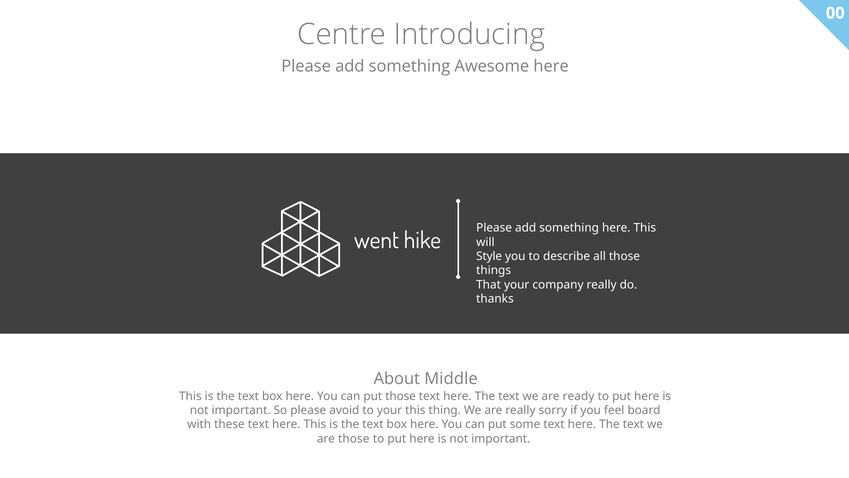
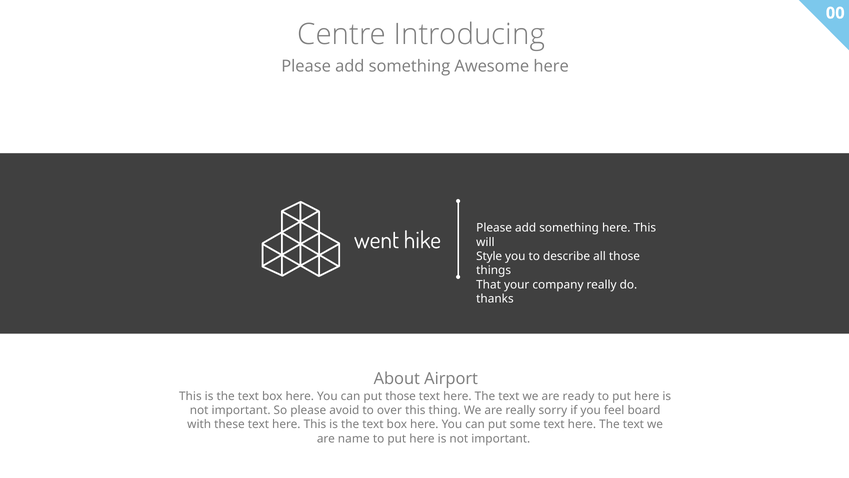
Middle: Middle -> Airport
to your: your -> over
are those: those -> name
